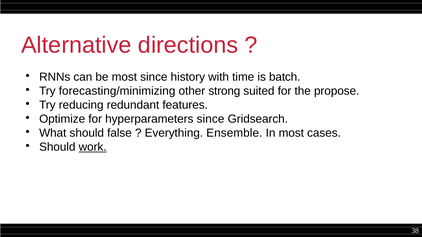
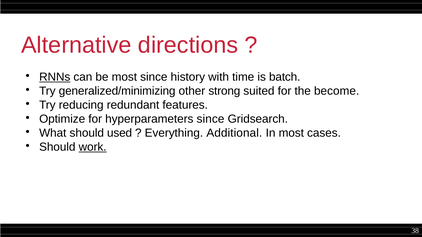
RNNs underline: none -> present
forecasting/minimizing: forecasting/minimizing -> generalized/minimizing
propose: propose -> become
false: false -> used
Ensemble: Ensemble -> Additional
